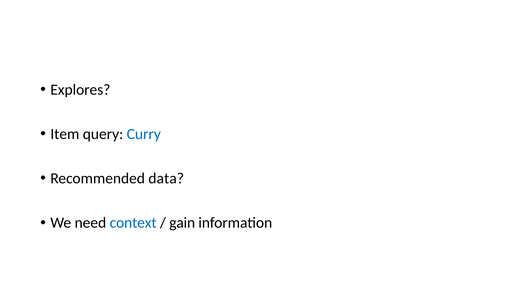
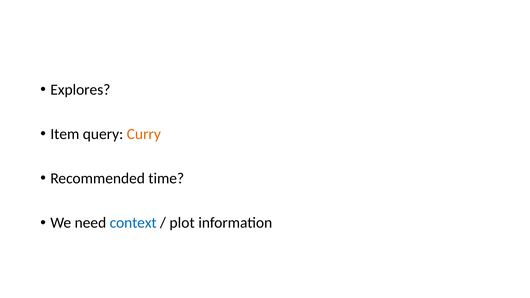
Curry colour: blue -> orange
data: data -> time
gain: gain -> plot
